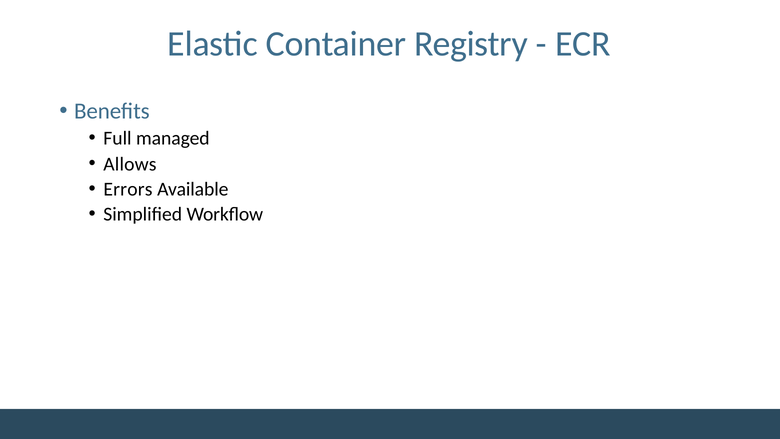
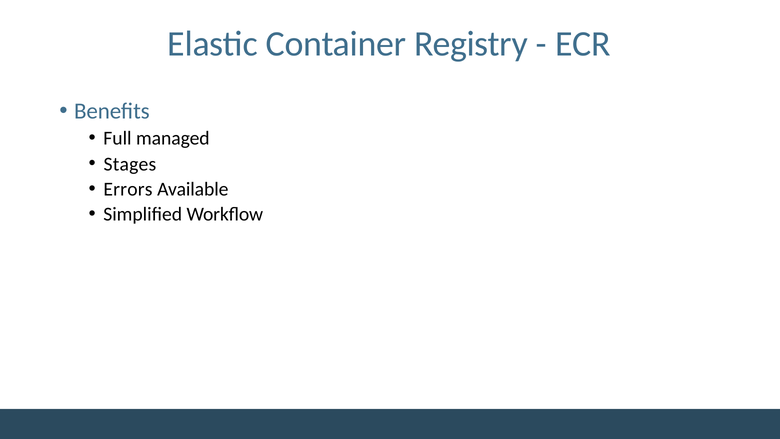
Allows: Allows -> Stages
